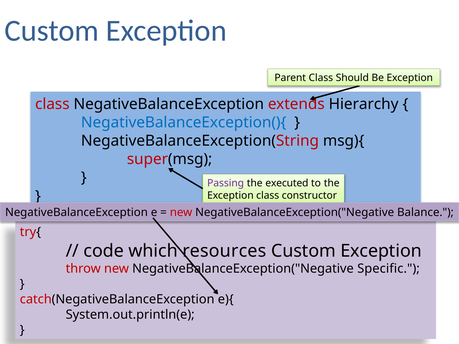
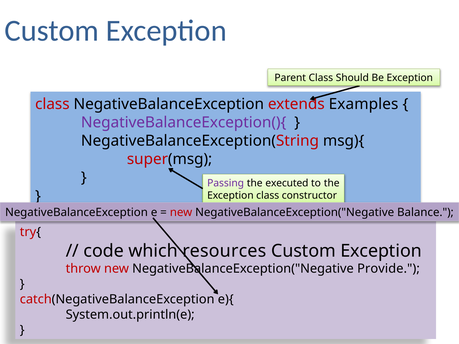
Hierarchy: Hierarchy -> Examples
NegativeBalanceException(){ colour: blue -> purple
Specific: Specific -> Provide
